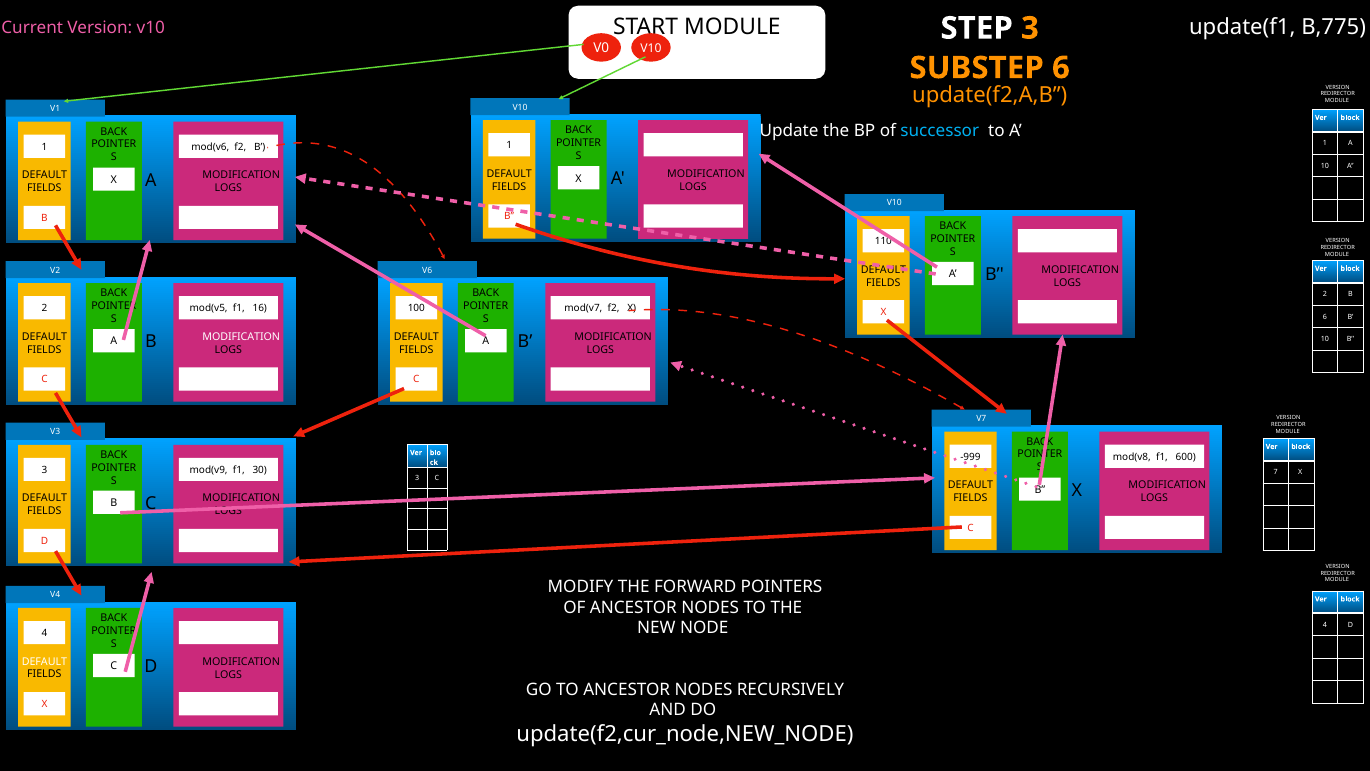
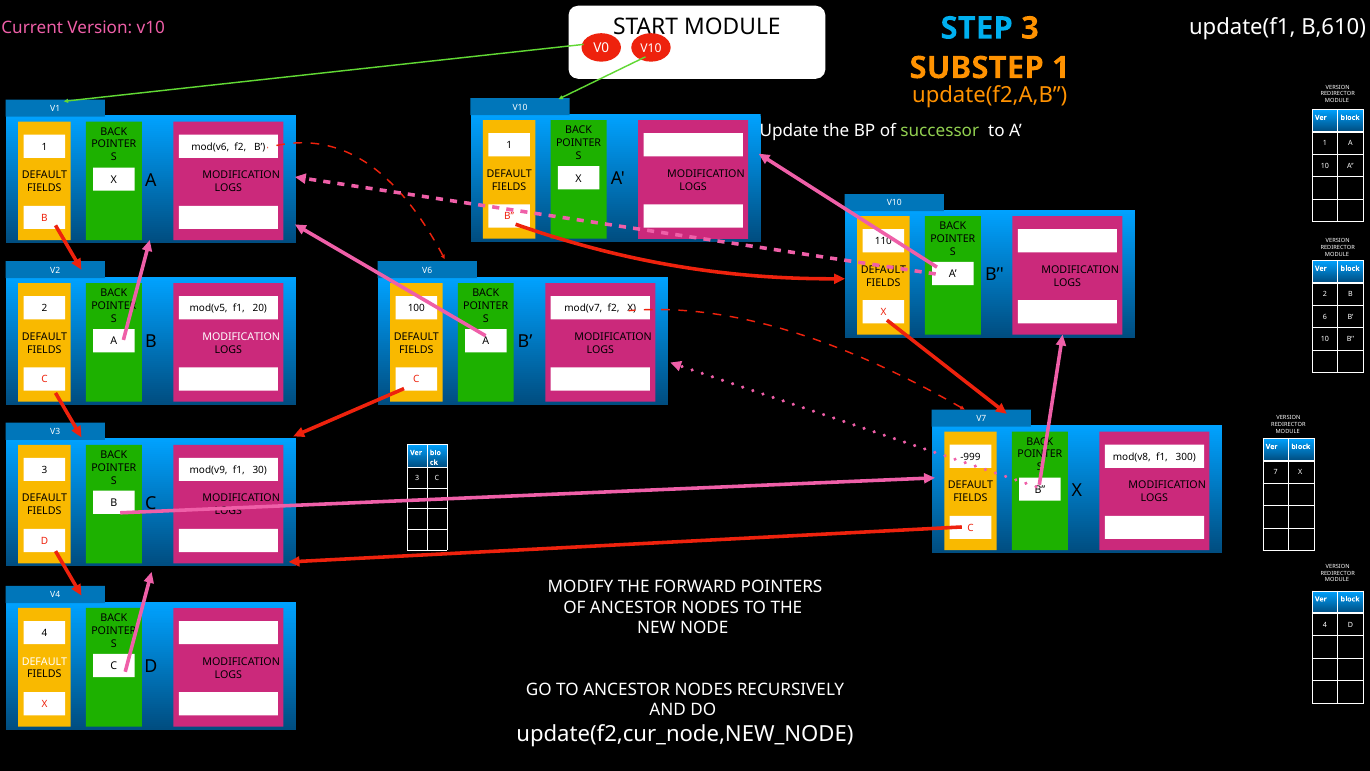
B,775: B,775 -> B,610
STEP colour: white -> light blue
SUBSTEP 6: 6 -> 1
successor colour: light blue -> light green
16: 16 -> 20
600: 600 -> 300
